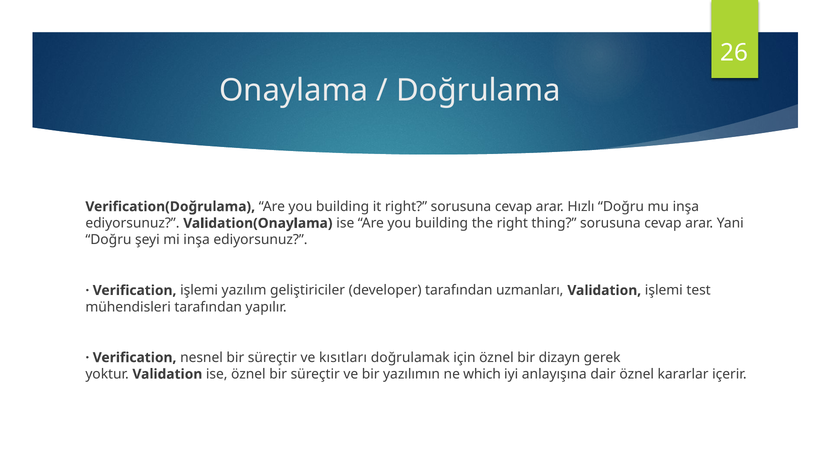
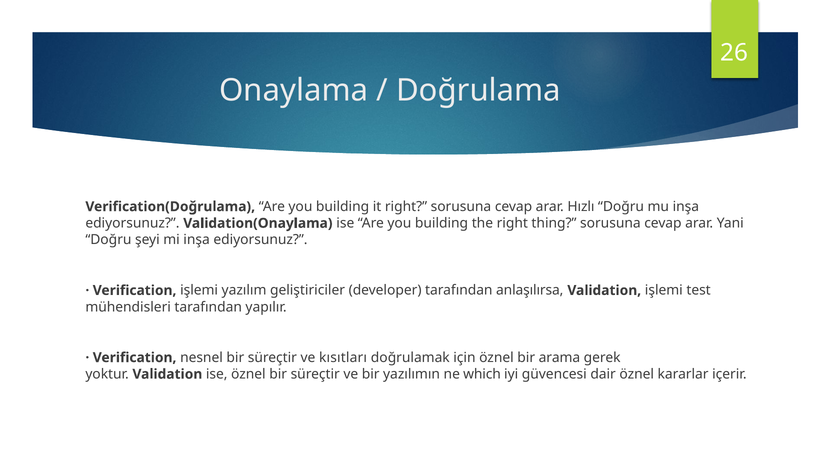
uzmanları: uzmanları -> anlaşılırsa
dizayn: dizayn -> arama
anlayışına: anlayışına -> güvencesi
